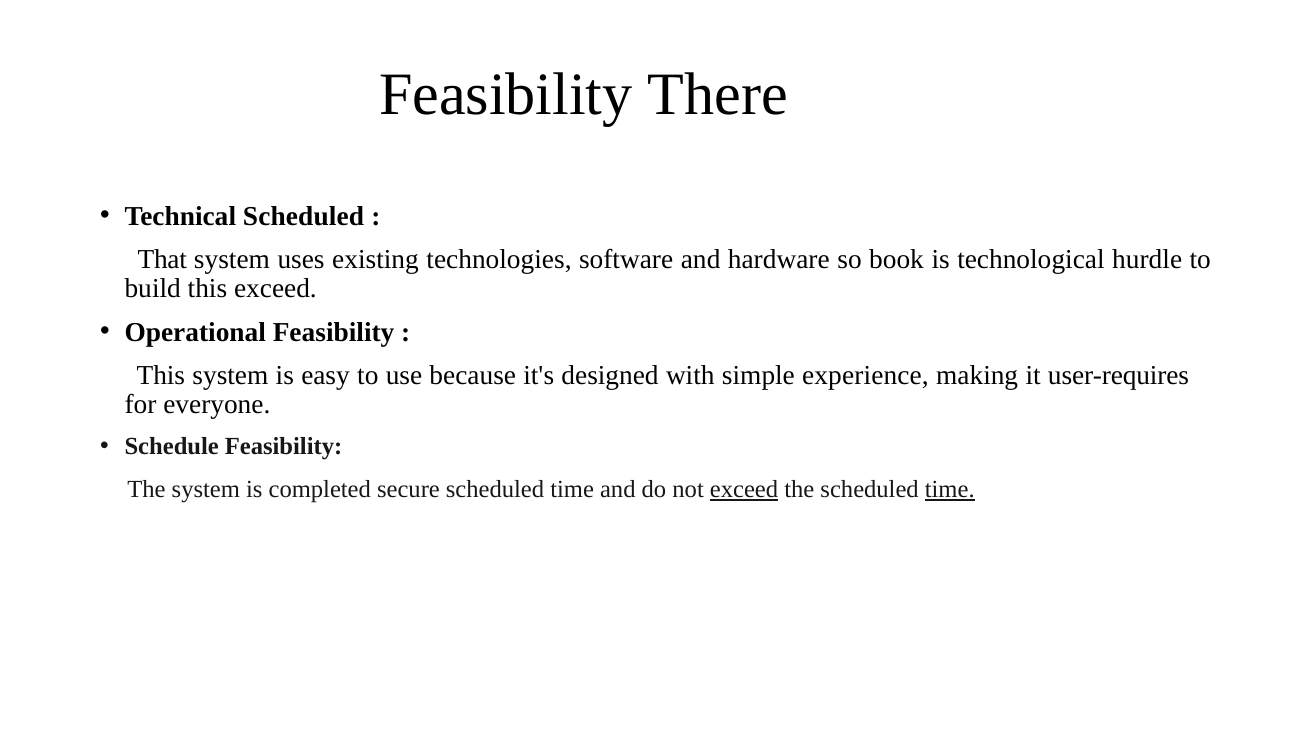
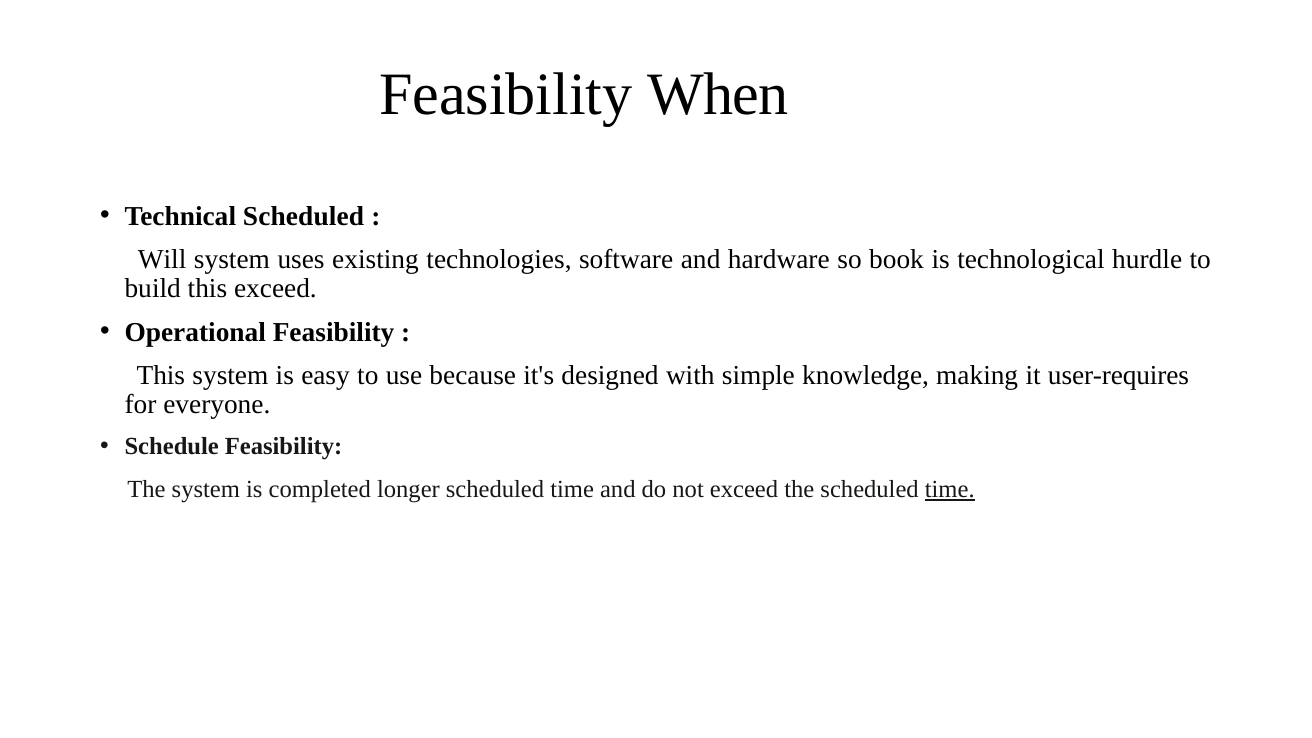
There: There -> When
That: That -> Will
experience: experience -> knowledge
secure: secure -> longer
exceed at (744, 489) underline: present -> none
